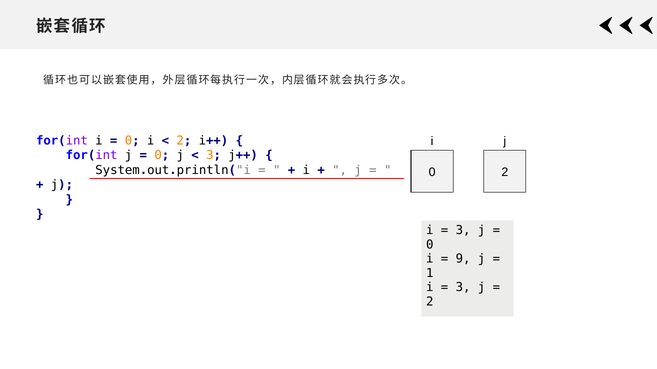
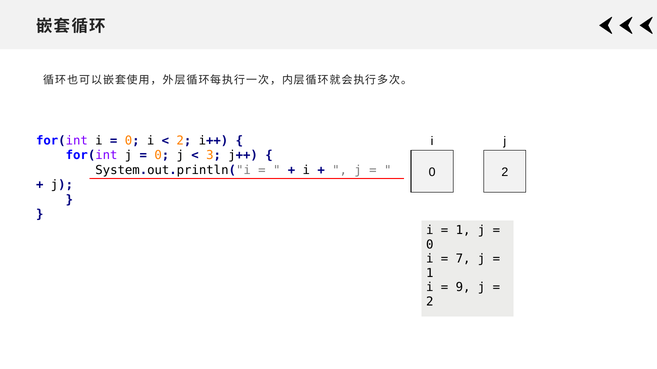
3 at (463, 231): 3 -> 1
9: 9 -> 7
3 at (463, 288): 3 -> 9
